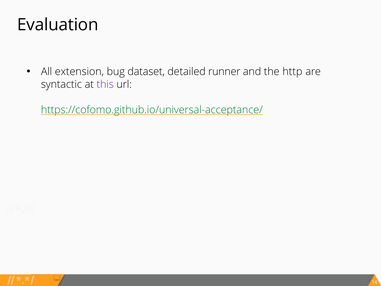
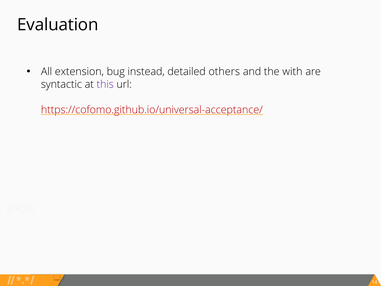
dataset: dataset -> instead
runner: runner -> others
http: http -> with
https://cofomo.github.io/universal-acceptance/ colour: green -> red
